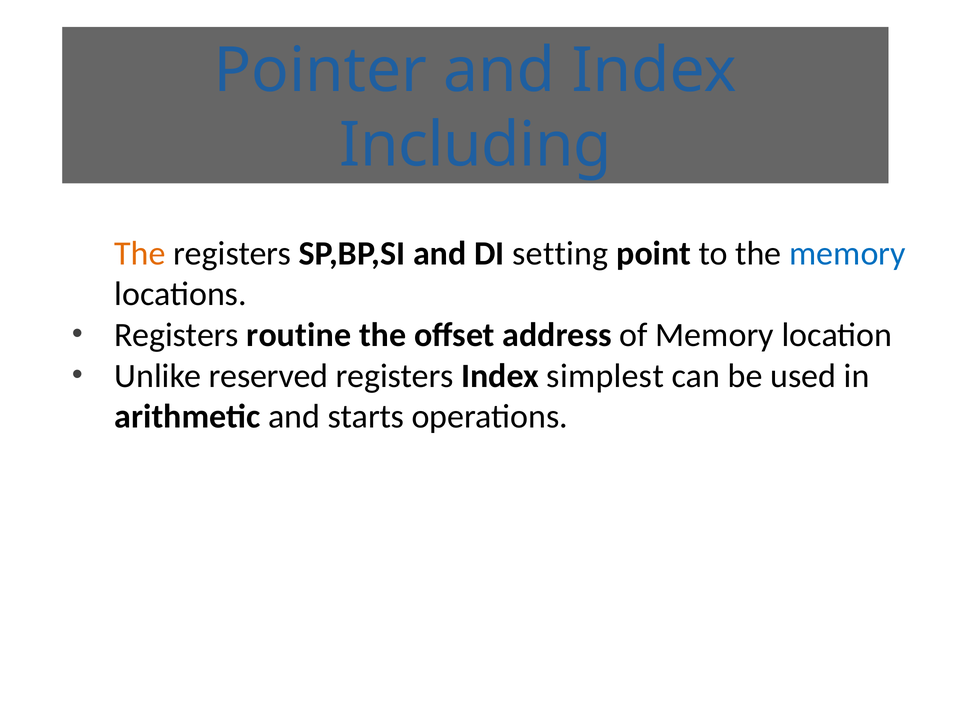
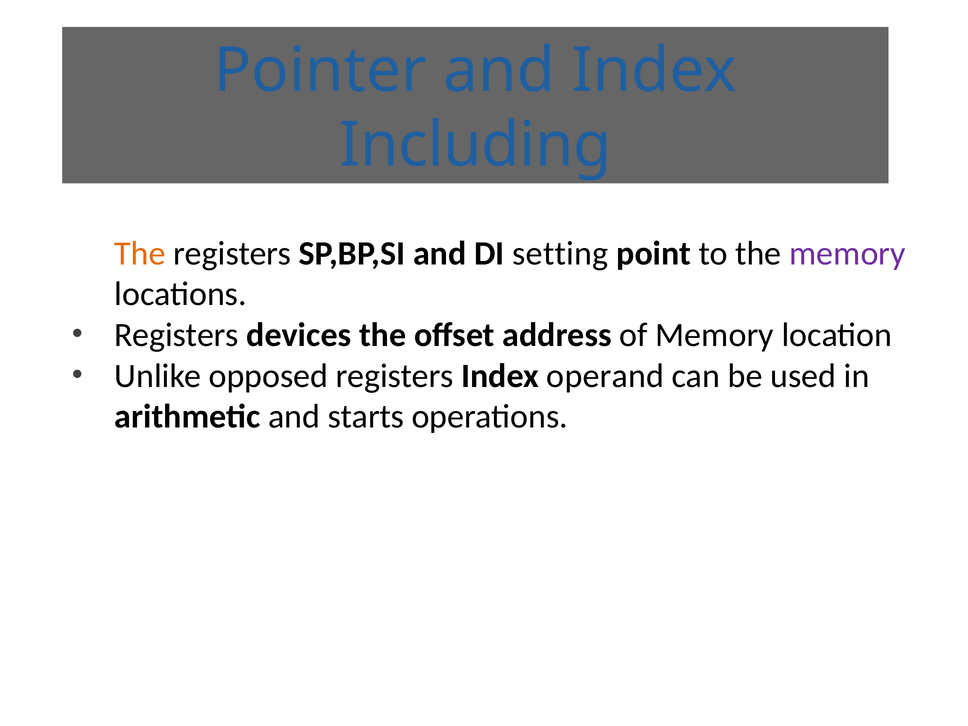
memory at (847, 253) colour: blue -> purple
routine: routine -> devices
reserved: reserved -> opposed
simplest: simplest -> operand
